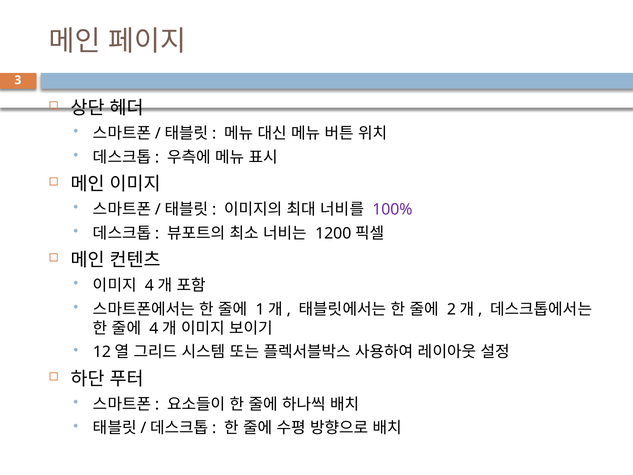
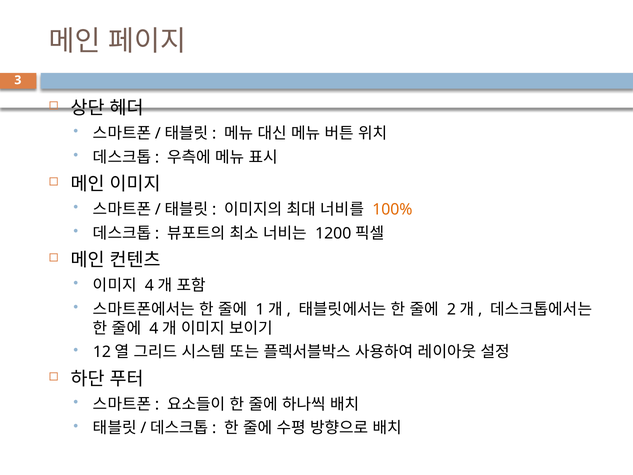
100% colour: purple -> orange
